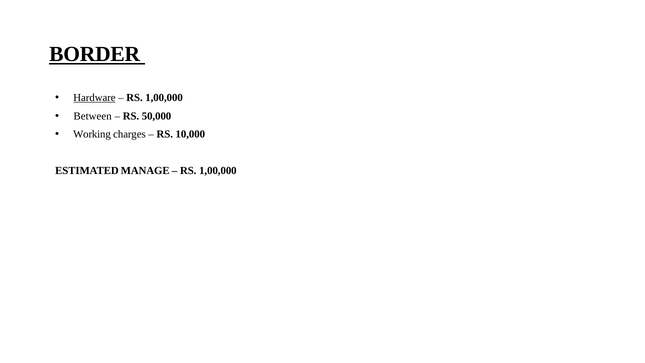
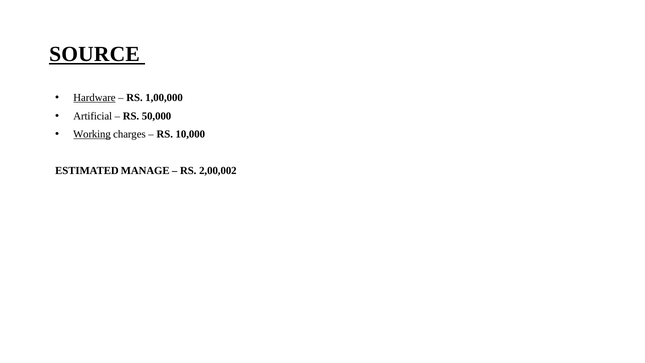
BORDER: BORDER -> SOURCE
Between: Between -> Artificial
Working underline: none -> present
1,00,000 at (218, 171): 1,00,000 -> 2,00,002
